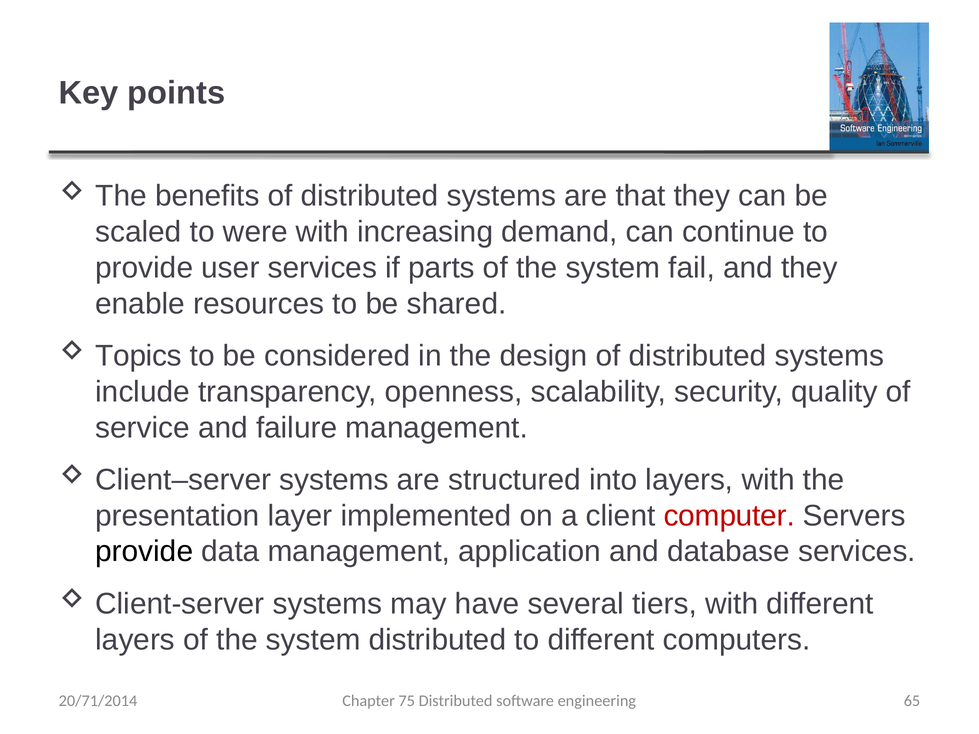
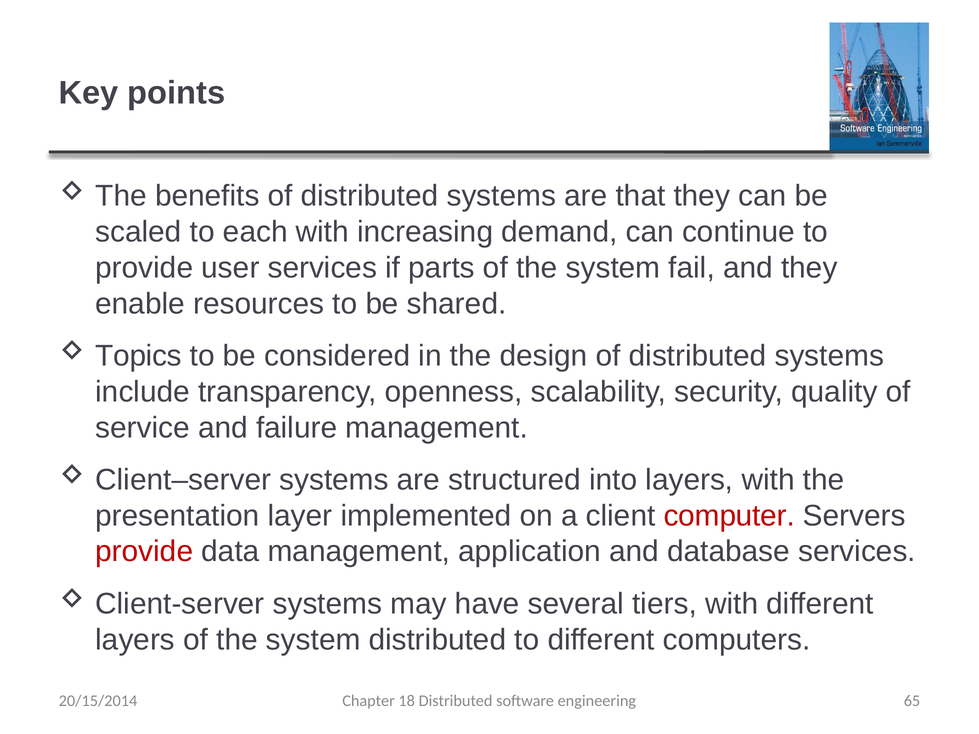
were: were -> each
provide at (144, 552) colour: black -> red
75: 75 -> 18
20/71/2014: 20/71/2014 -> 20/15/2014
